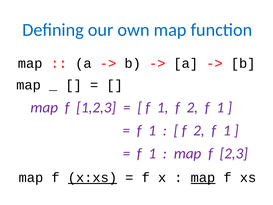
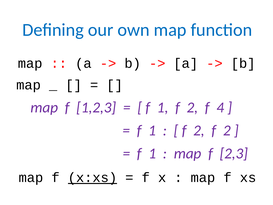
1 at (220, 107): 1 -> 4
1 at (227, 130): 1 -> 2
map at (203, 177) underline: present -> none
